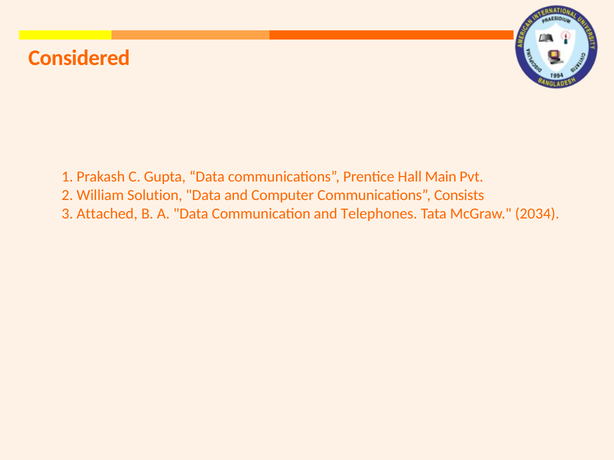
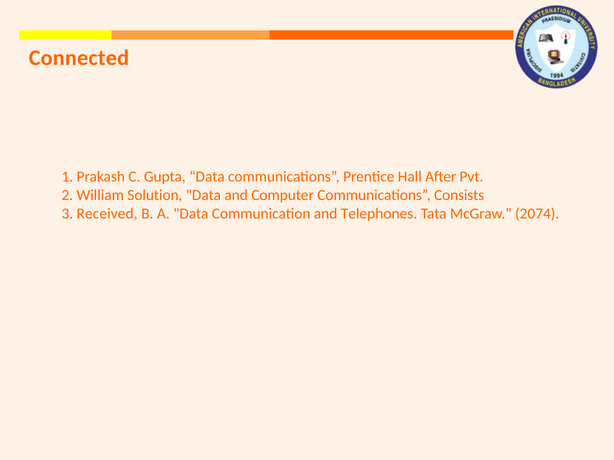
Considered: Considered -> Connected
Main: Main -> After
Attached: Attached -> Received
2034: 2034 -> 2074
